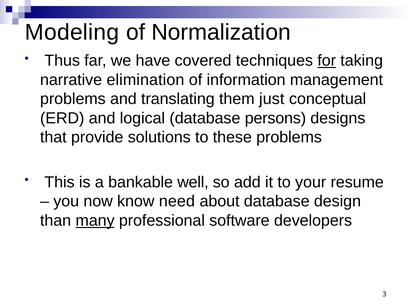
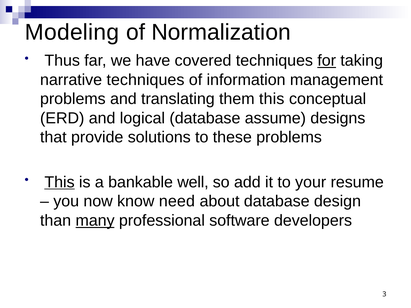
narrative elimination: elimination -> techniques
them just: just -> this
persons: persons -> assume
This at (60, 182) underline: none -> present
